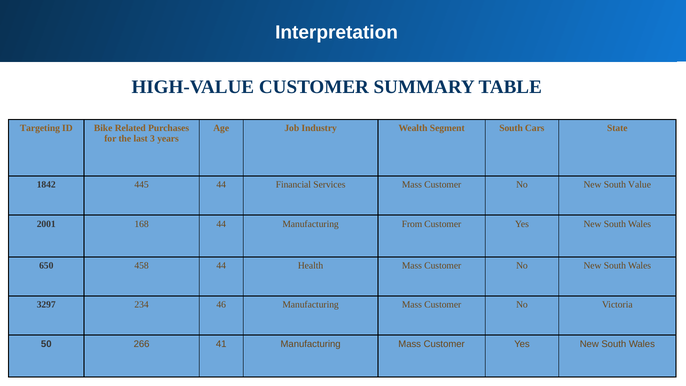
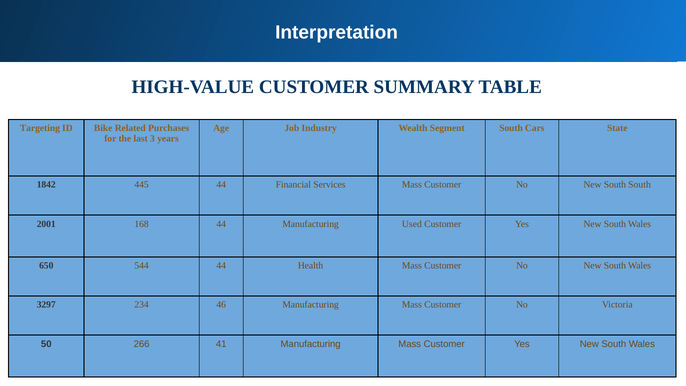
South Value: Value -> South
From: From -> Used
458: 458 -> 544
